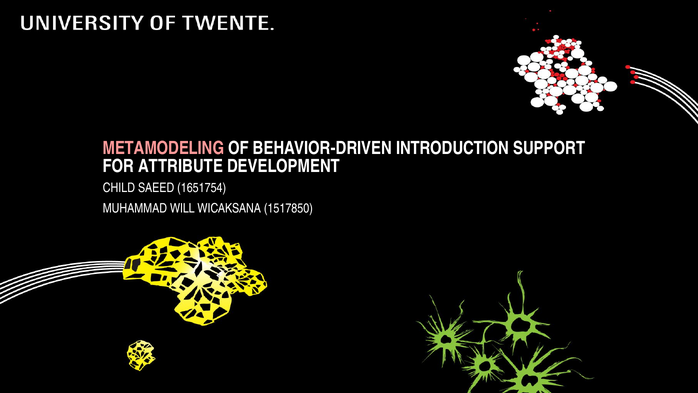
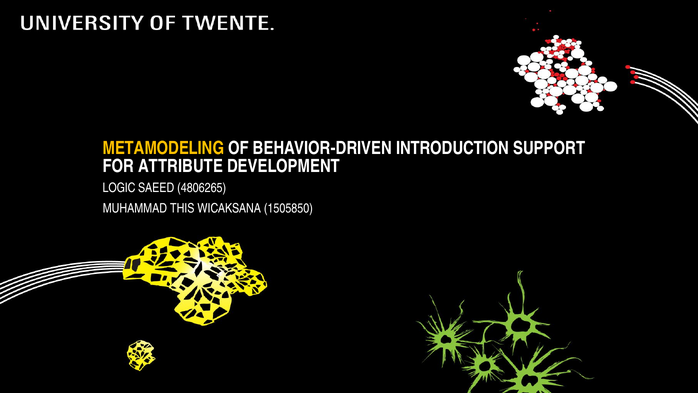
METAMODELING colour: pink -> yellow
CHILD: CHILD -> LOGIC
1651754: 1651754 -> 4806265
WILL: WILL -> THIS
1517850: 1517850 -> 1505850
